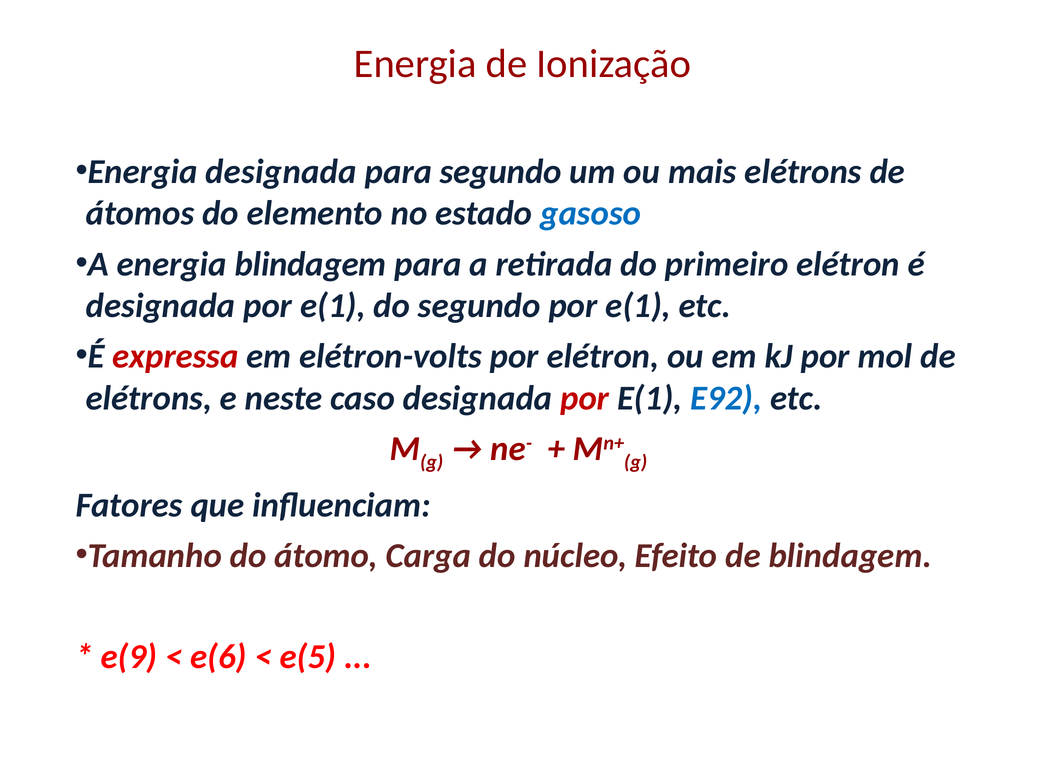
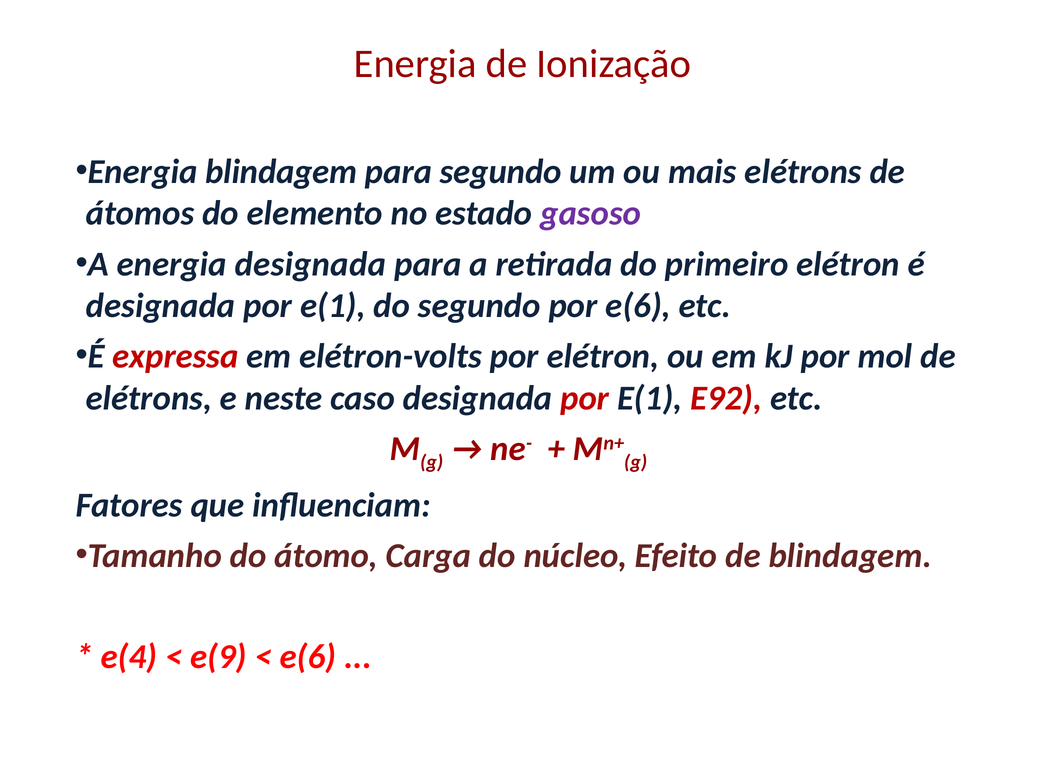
Energia designada: designada -> blindagem
gasoso colour: blue -> purple
energia blindagem: blindagem -> designada
segundo por e(1: e(1 -> e(6
E92 colour: blue -> red
e(9: e(9 -> e(4
e(6: e(6 -> e(9
e(5 at (308, 656): e(5 -> e(6
